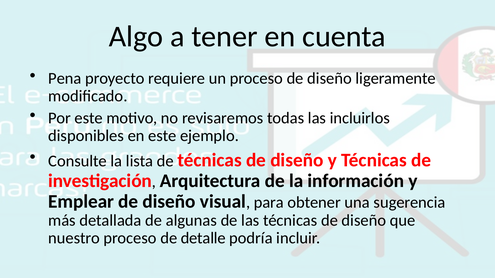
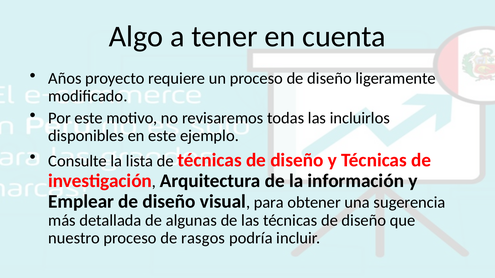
Pena: Pena -> Años
detalle: detalle -> rasgos
